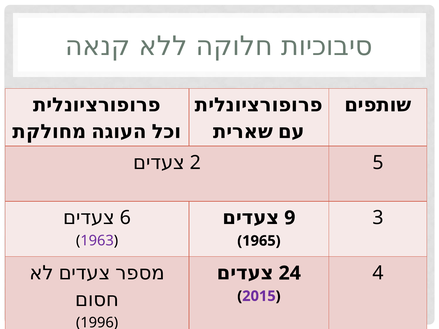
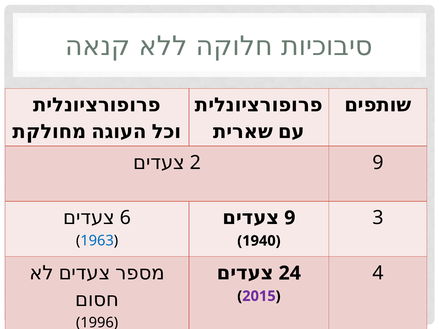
5 at (378, 163): 5 -> 9
1963 colour: purple -> blue
1965: 1965 -> 1940
